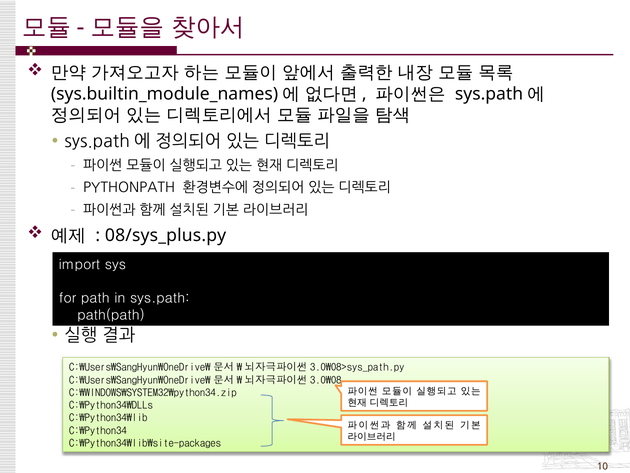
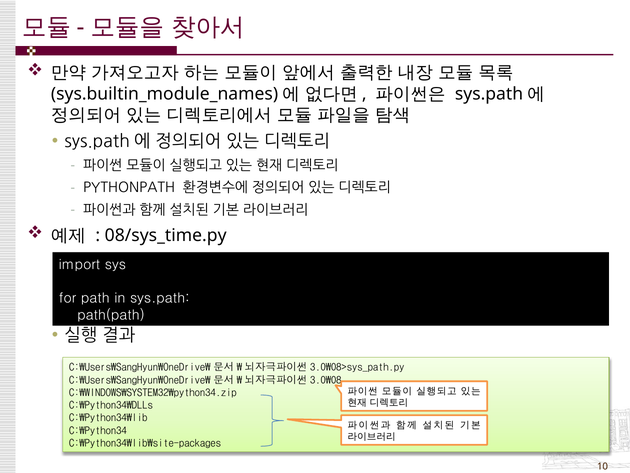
08/sys_plus.py: 08/sys_plus.py -> 08/sys_time.py
